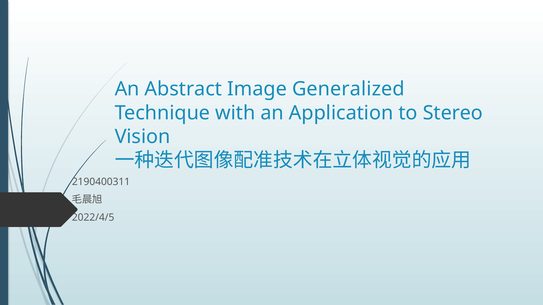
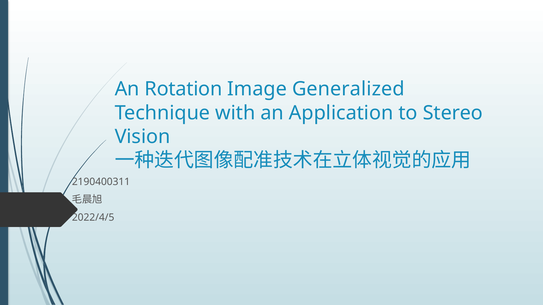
Abstract: Abstract -> Rotation
